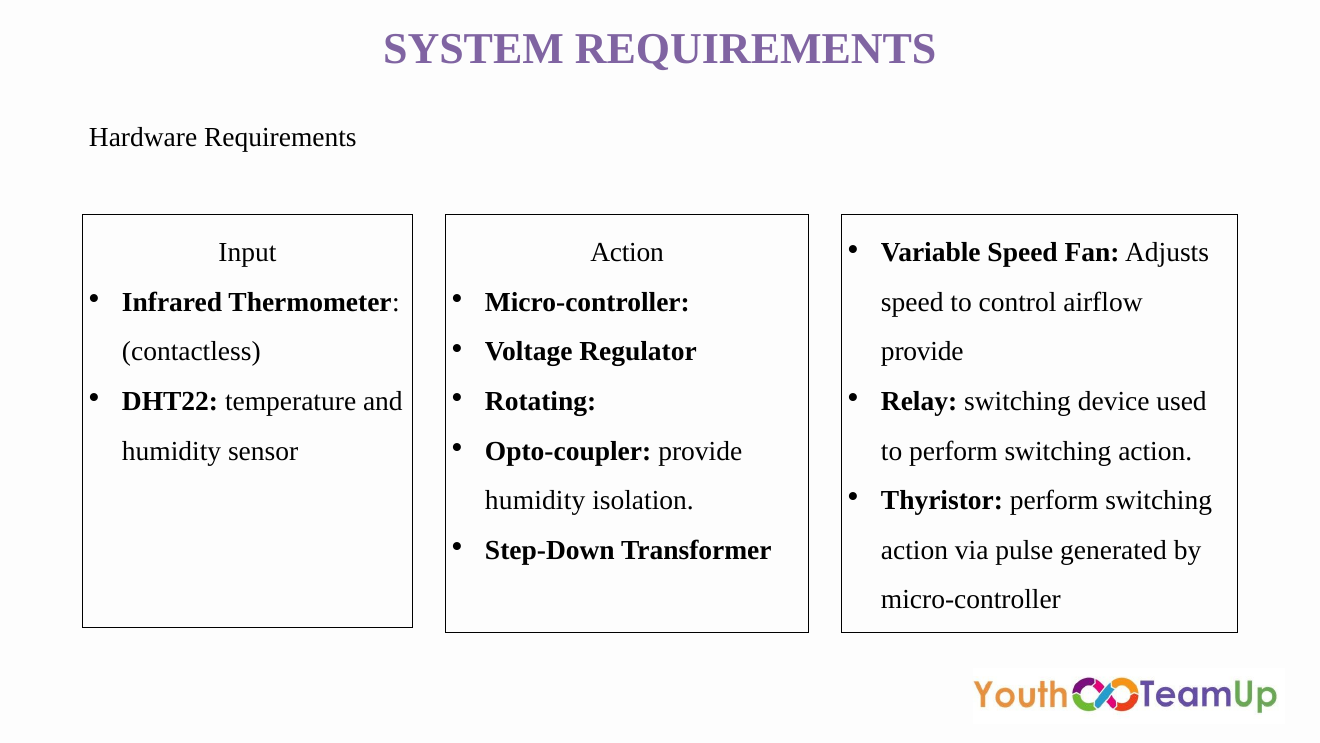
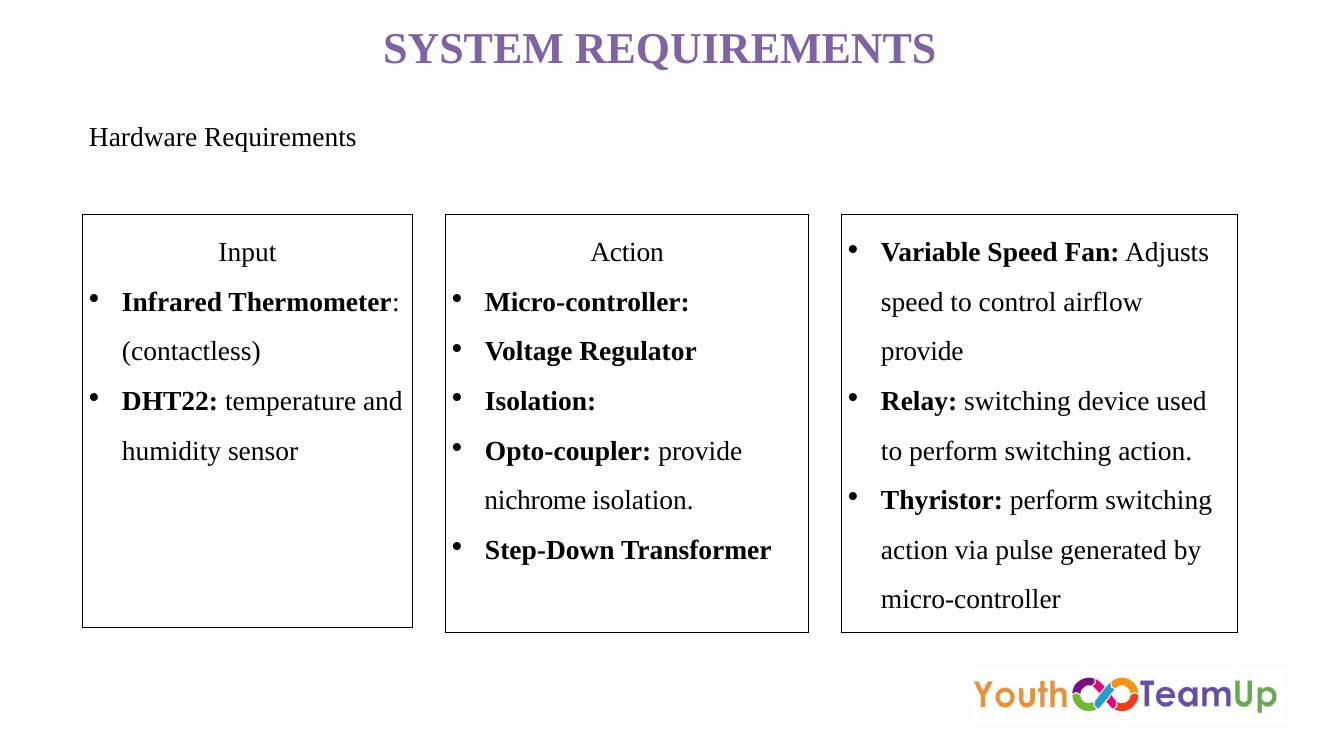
Rotating at (541, 401): Rotating -> Isolation
humidity at (535, 500): humidity -> nichrome
